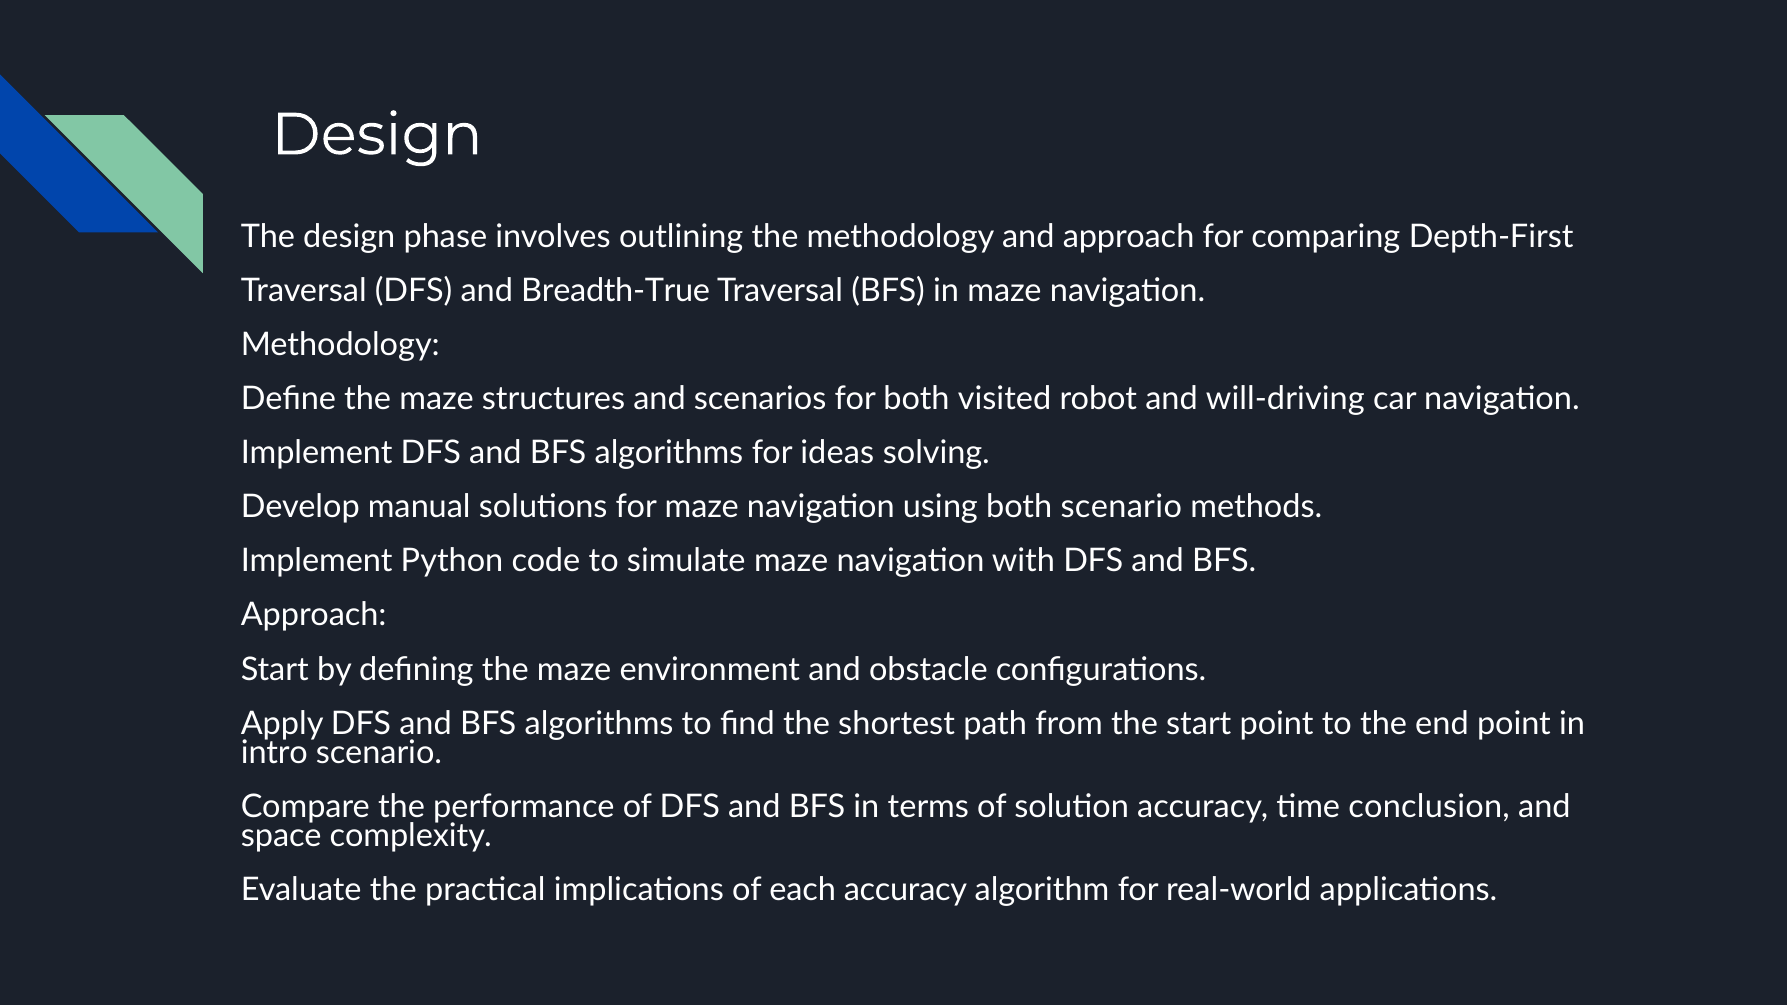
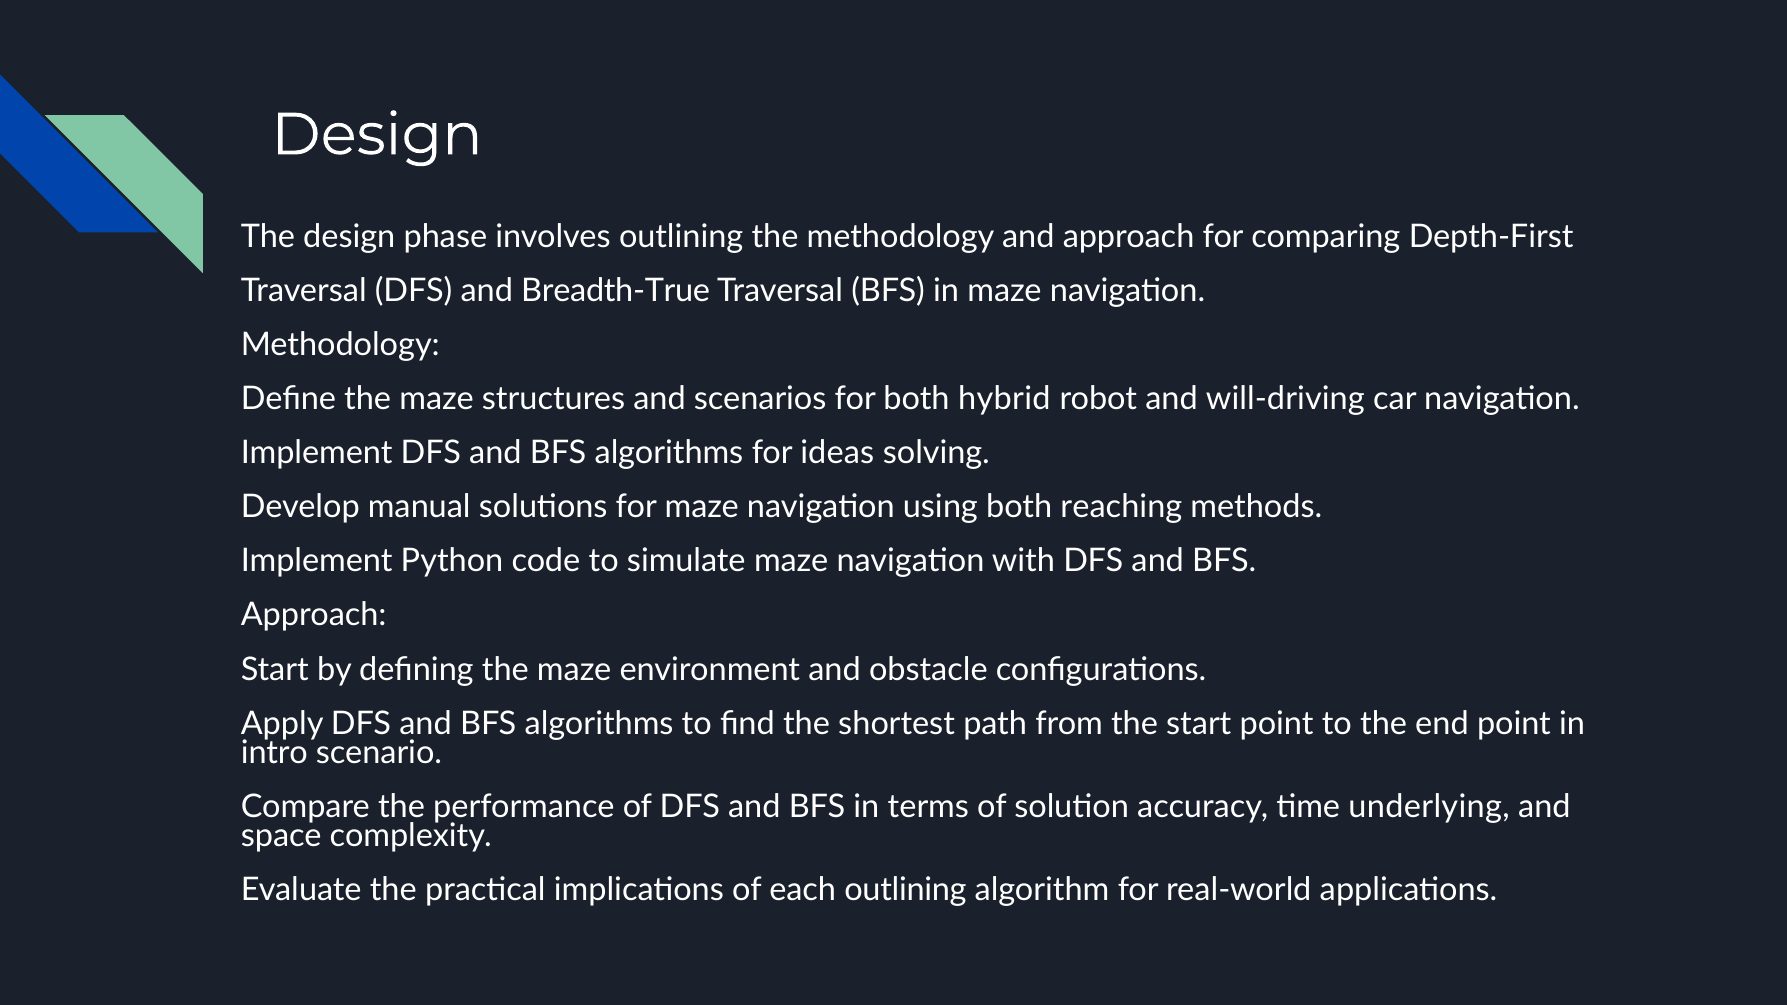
visited: visited -> hybrid
both scenario: scenario -> reaching
conclusion: conclusion -> underlying
each accuracy: accuracy -> outlining
